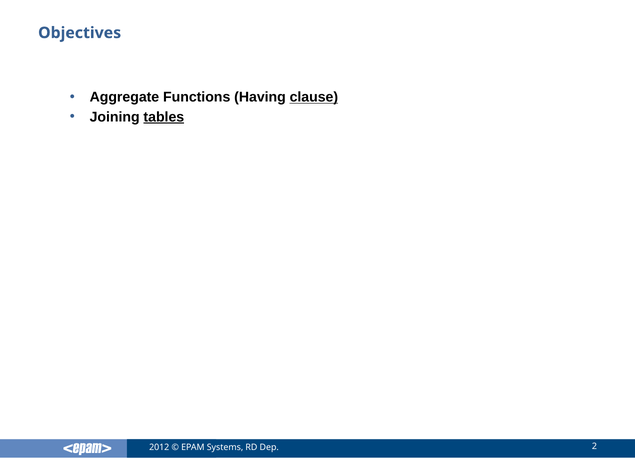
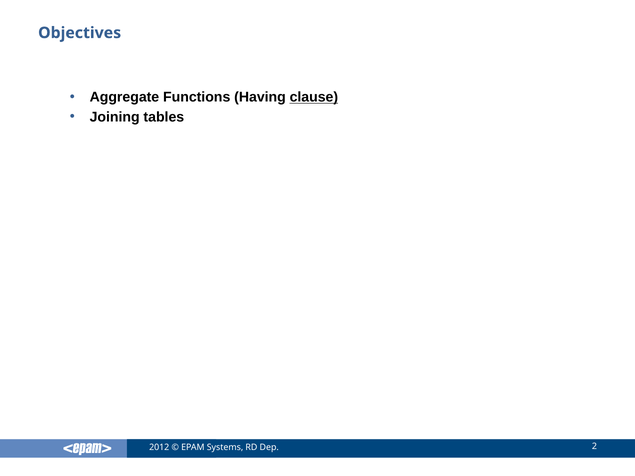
tables underline: present -> none
